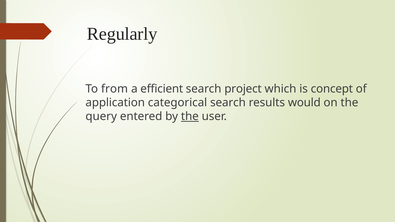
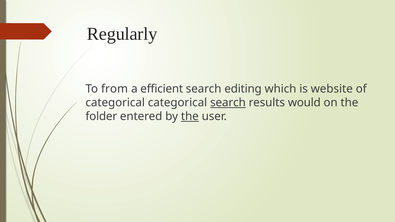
project: project -> editing
concept: concept -> website
application at (115, 103): application -> categorical
search at (228, 103) underline: none -> present
query: query -> folder
